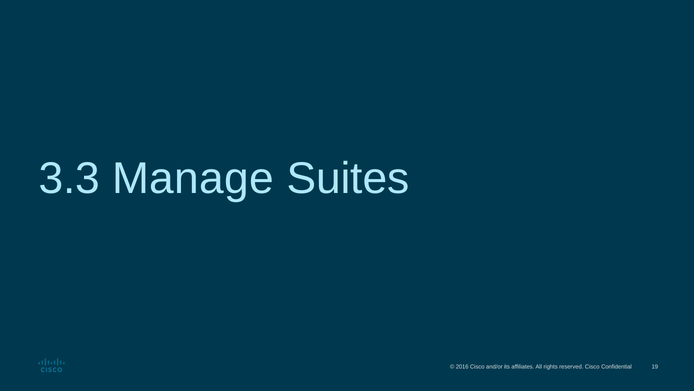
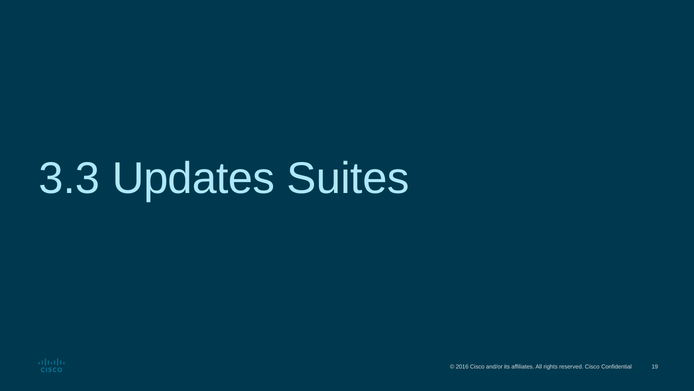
Manage: Manage -> Updates
